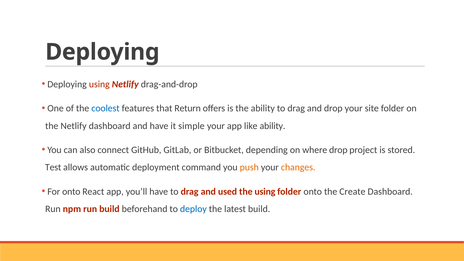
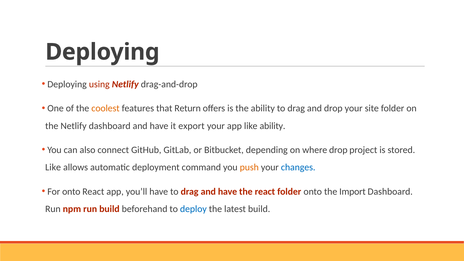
coolest colour: blue -> orange
simple: simple -> export
Test at (53, 167): Test -> Like
changes colour: orange -> blue
drag and used: used -> have
the using: using -> react
Create: Create -> Import
